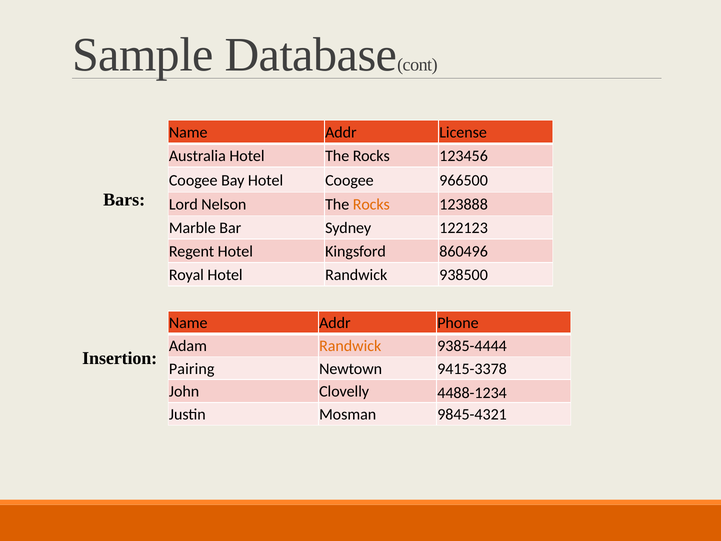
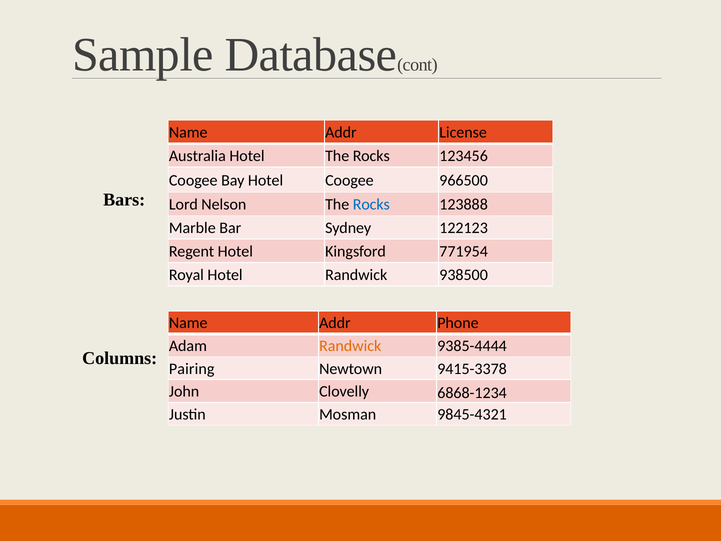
Rocks at (371, 204) colour: orange -> blue
860496: 860496 -> 771954
Insertion: Insertion -> Columns
4488-1234: 4488-1234 -> 6868-1234
